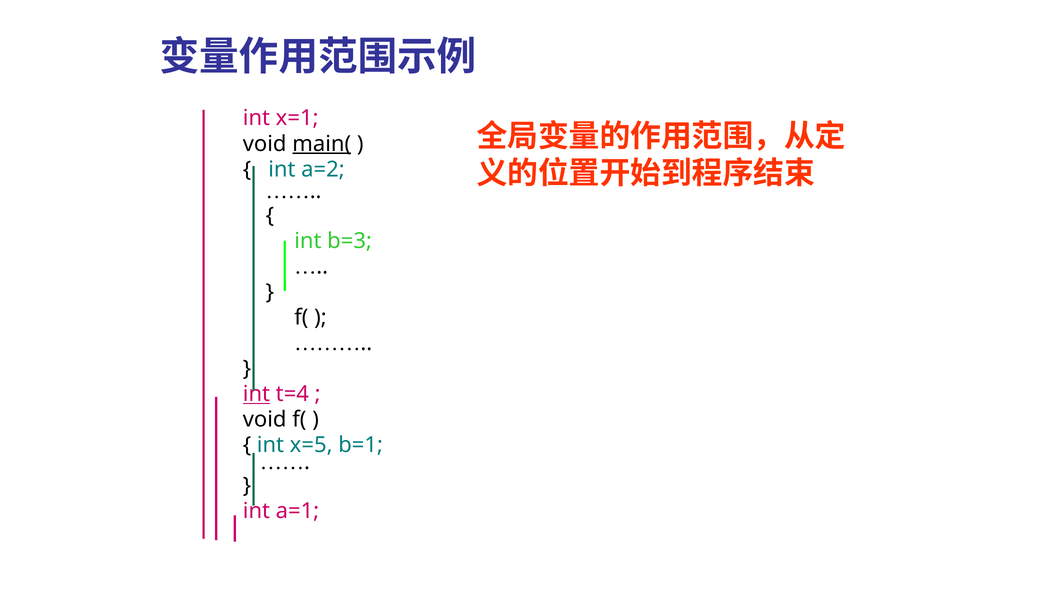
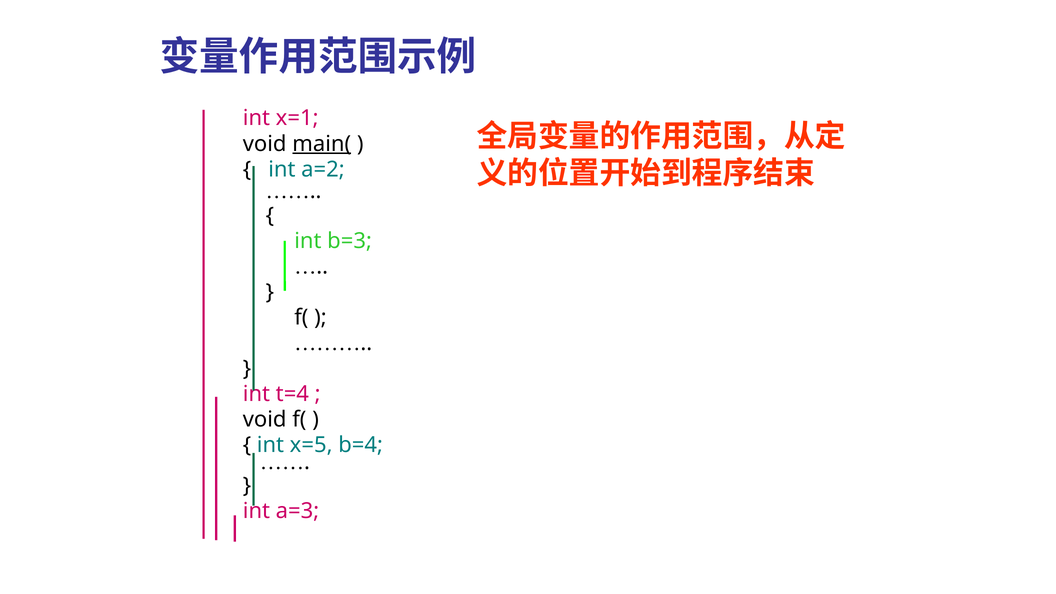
int at (256, 394) underline: present -> none
b=1: b=1 -> b=4
a=1: a=1 -> a=3
